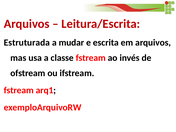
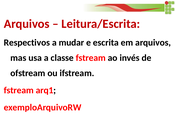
Estruturada: Estruturada -> Respectivos
